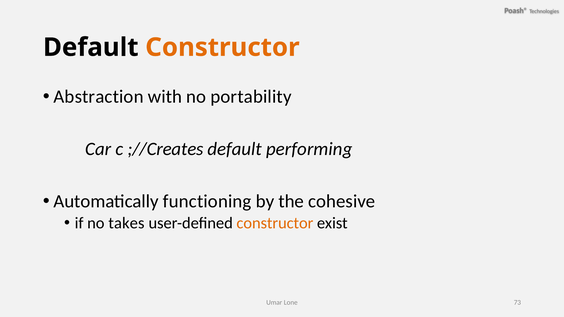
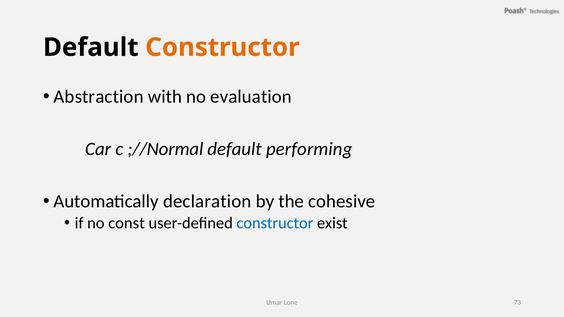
portability: portability -> evaluation
;//Creates: ;//Creates -> ;//Normal
functioning: functioning -> declaration
takes: takes -> const
constructor at (275, 223) colour: orange -> blue
